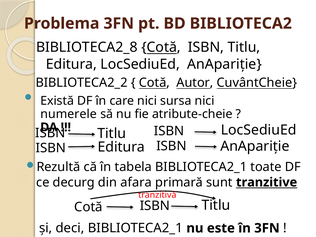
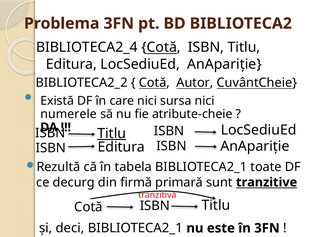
BIBLIOTECA2_8: BIBLIOTECA2_8 -> BIBLIOTECA2_4
Titlu at (112, 133) underline: none -> present
afara: afara -> firmă
